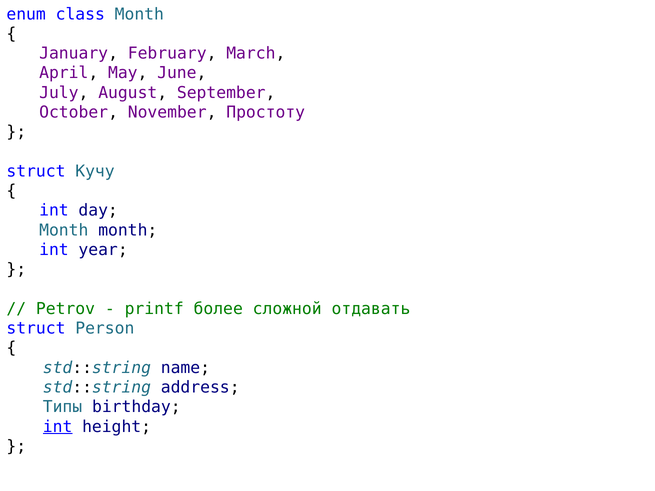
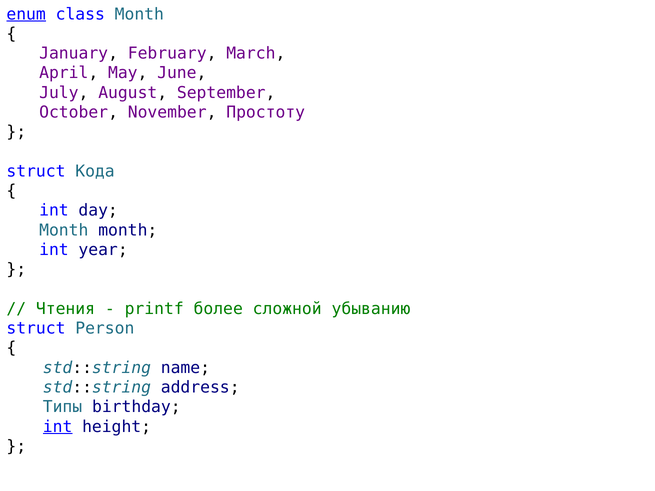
enum underline: none -> present
Кучу: Кучу -> Кода
Petrov: Petrov -> Чтения
отдавать: отдавать -> убыванию
